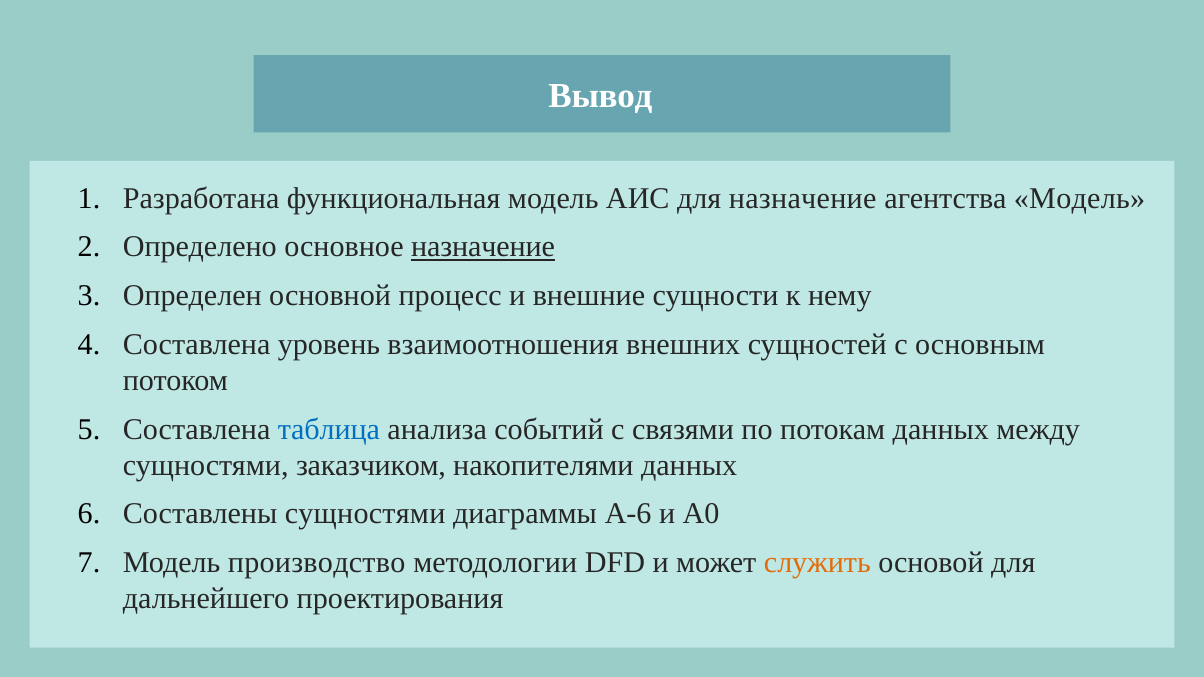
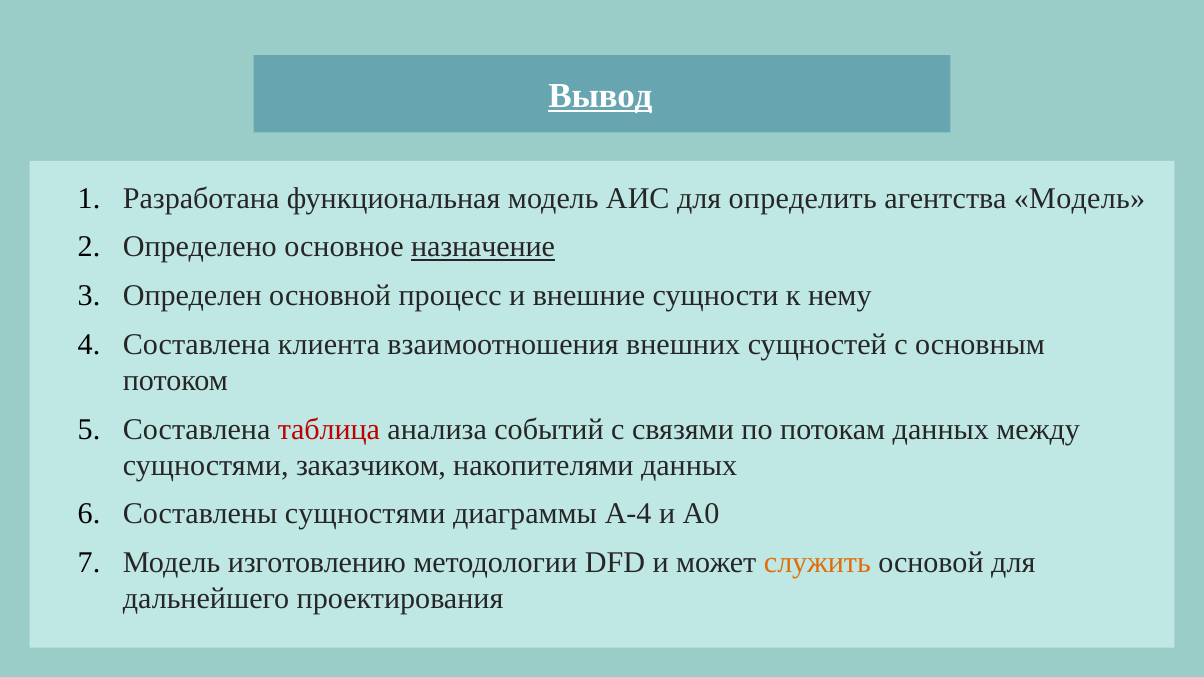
Вывод underline: none -> present
для назначение: назначение -> определить
уровень: уровень -> клиента
таблица colour: blue -> red
A-6: A-6 -> A-4
производство: производство -> изготовлению
